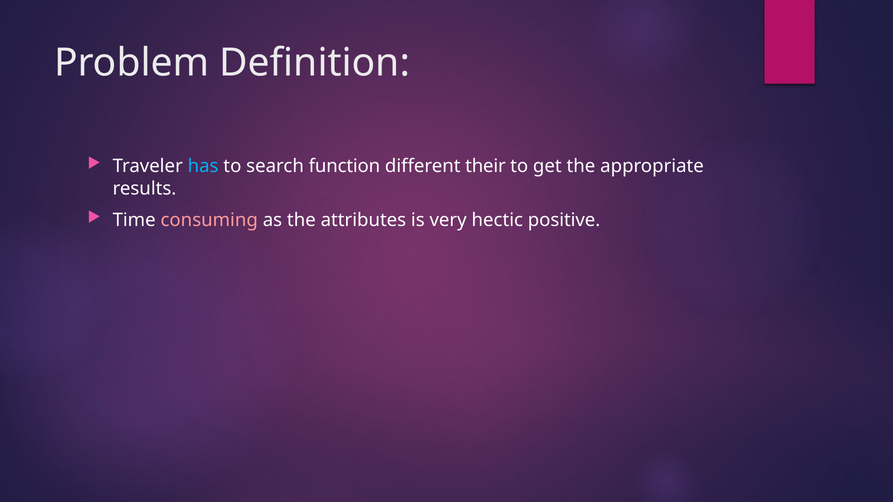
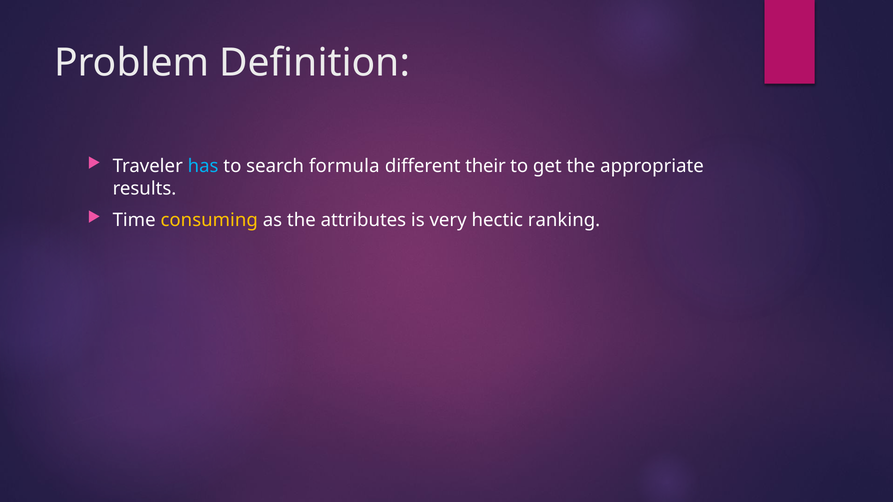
function: function -> formula
consuming colour: pink -> yellow
positive: positive -> ranking
